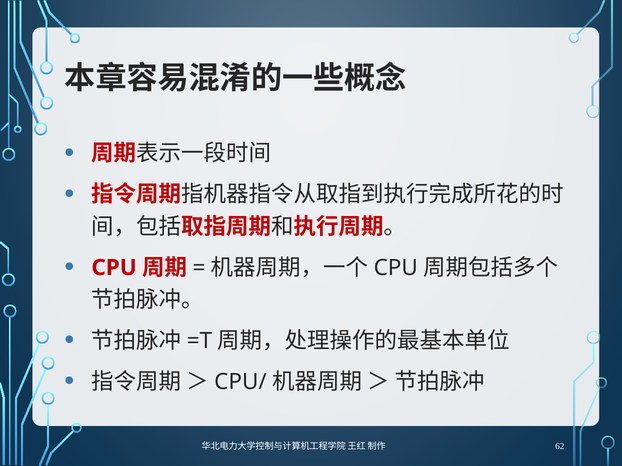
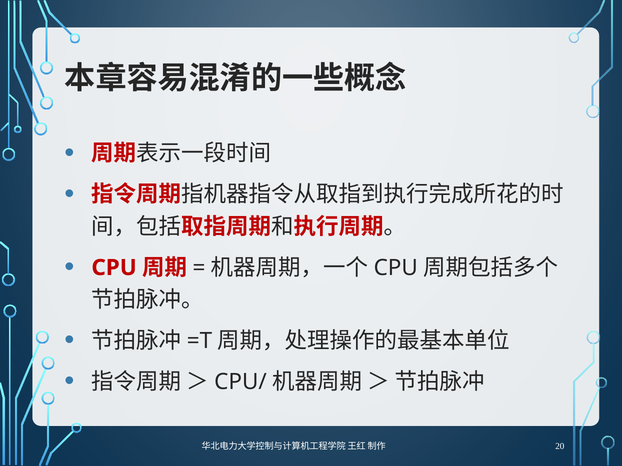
62: 62 -> 20
